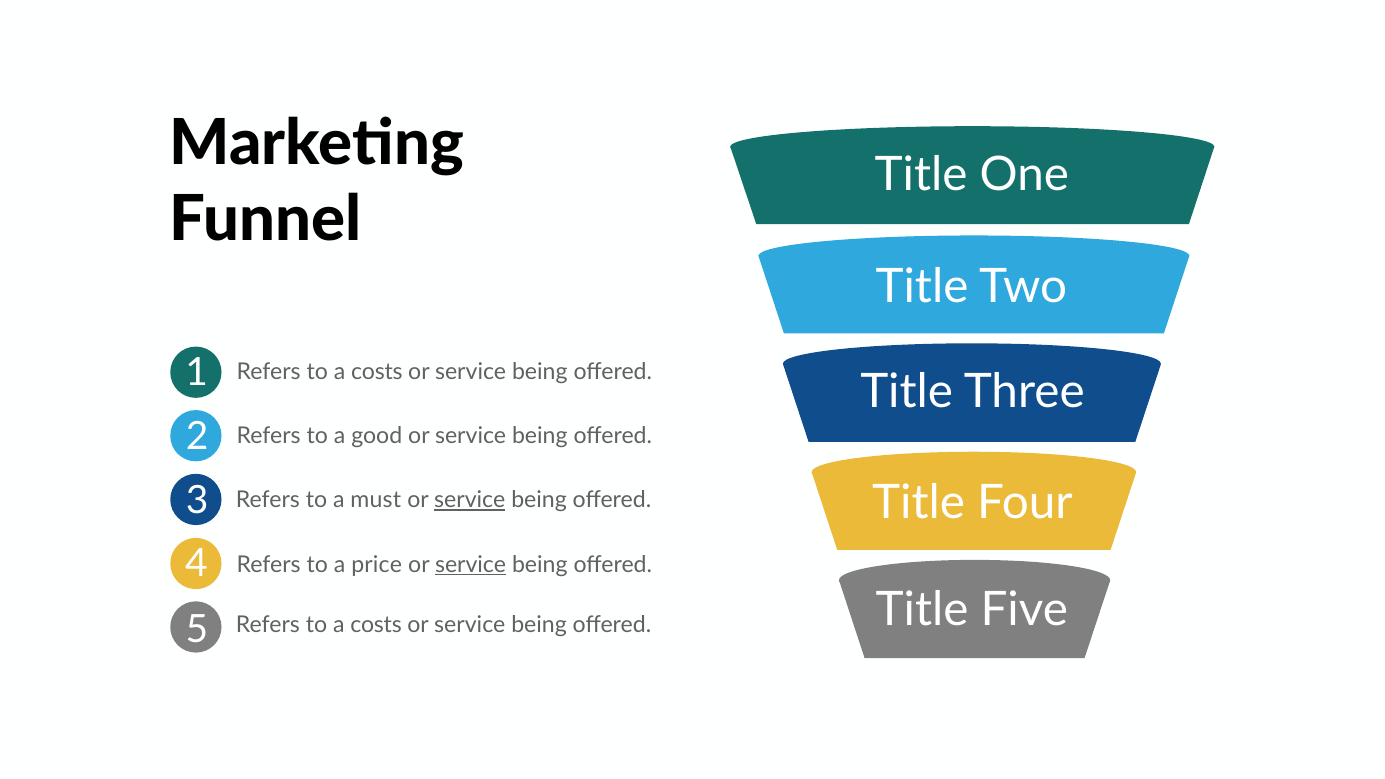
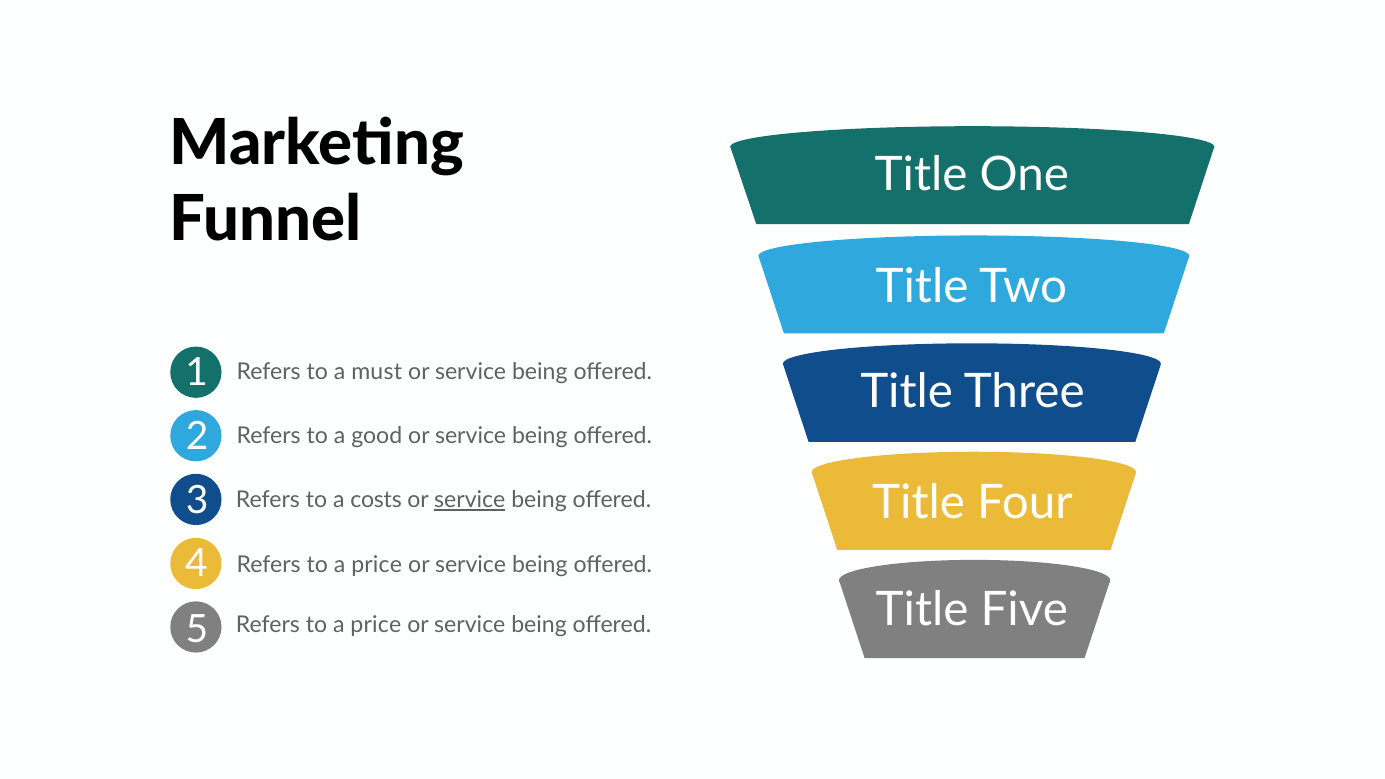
costs at (377, 372): costs -> must
must: must -> costs
service at (471, 565) underline: present -> none
costs at (376, 625): costs -> price
